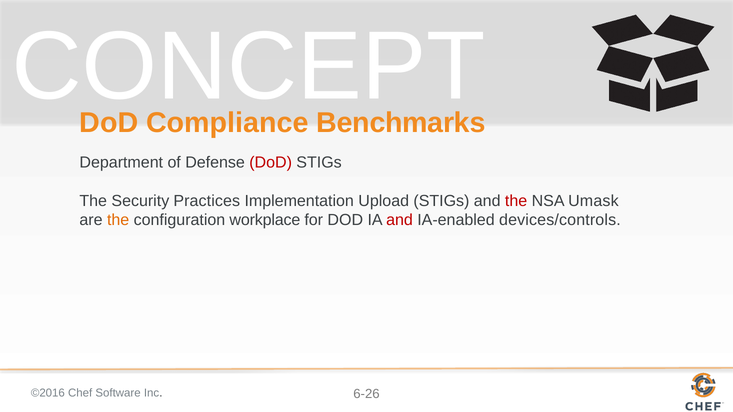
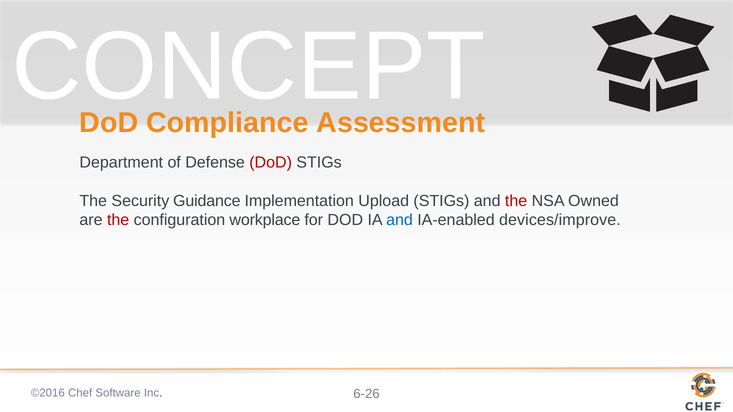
Benchmarks: Benchmarks -> Assessment
Practices: Practices -> Guidance
Umask: Umask -> Owned
the at (118, 220) colour: orange -> red
and at (400, 220) colour: red -> blue
devices/controls: devices/controls -> devices/improve
